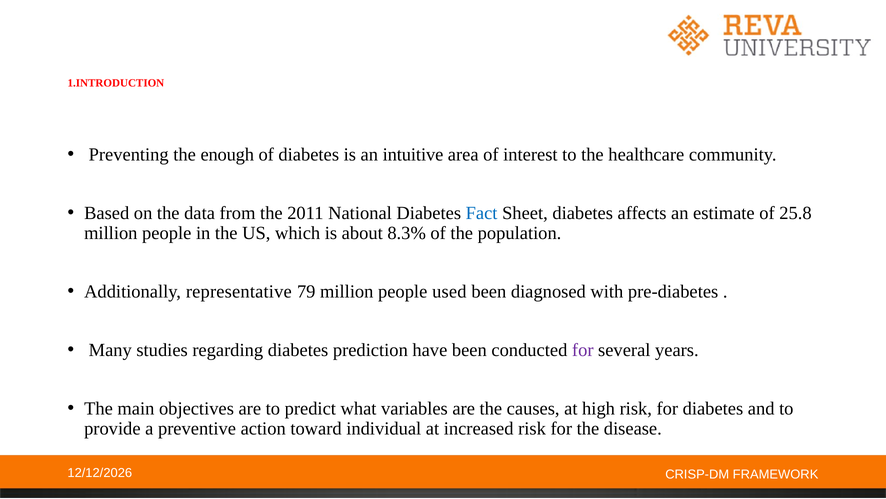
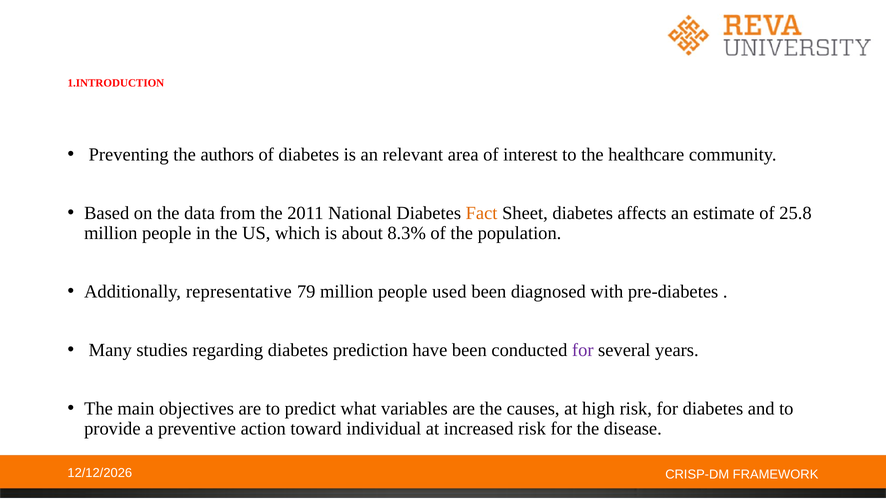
enough: enough -> authors
intuitive: intuitive -> relevant
Fact colour: blue -> orange
